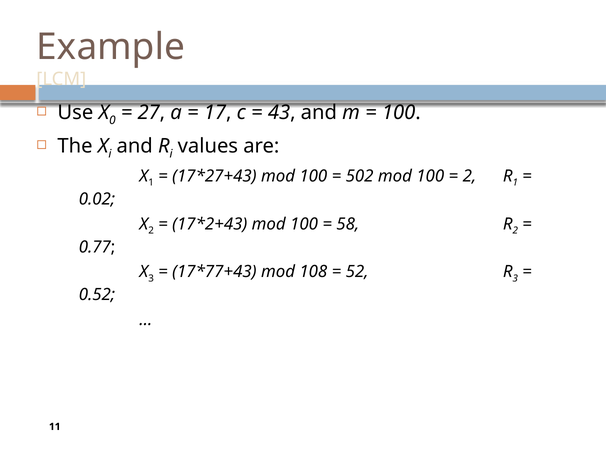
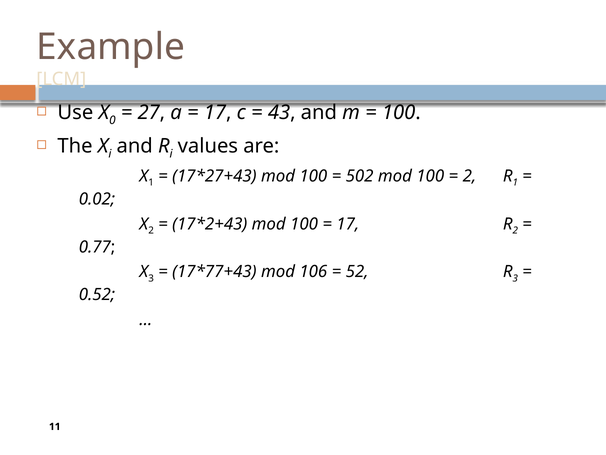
58 at (348, 224): 58 -> 17
108: 108 -> 106
